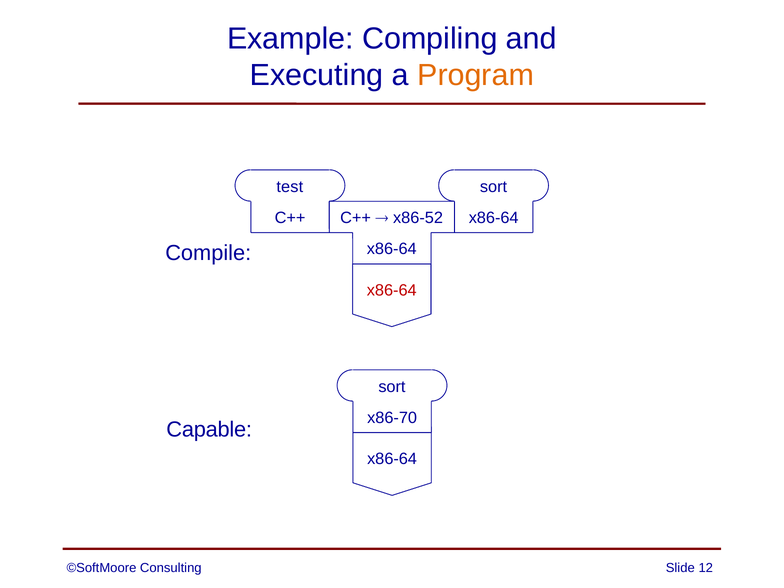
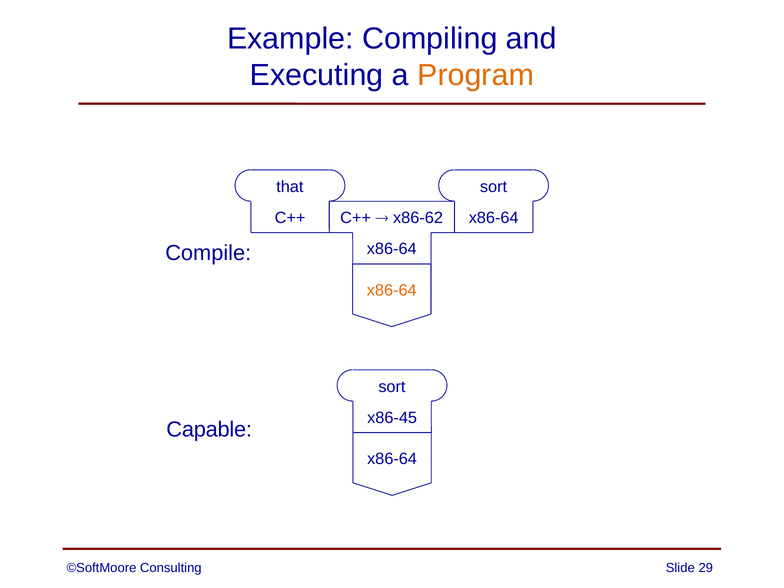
test: test -> that
x86-52: x86-52 -> x86-62
x86-64 at (392, 290) colour: red -> orange
x86-70: x86-70 -> x86-45
12: 12 -> 29
